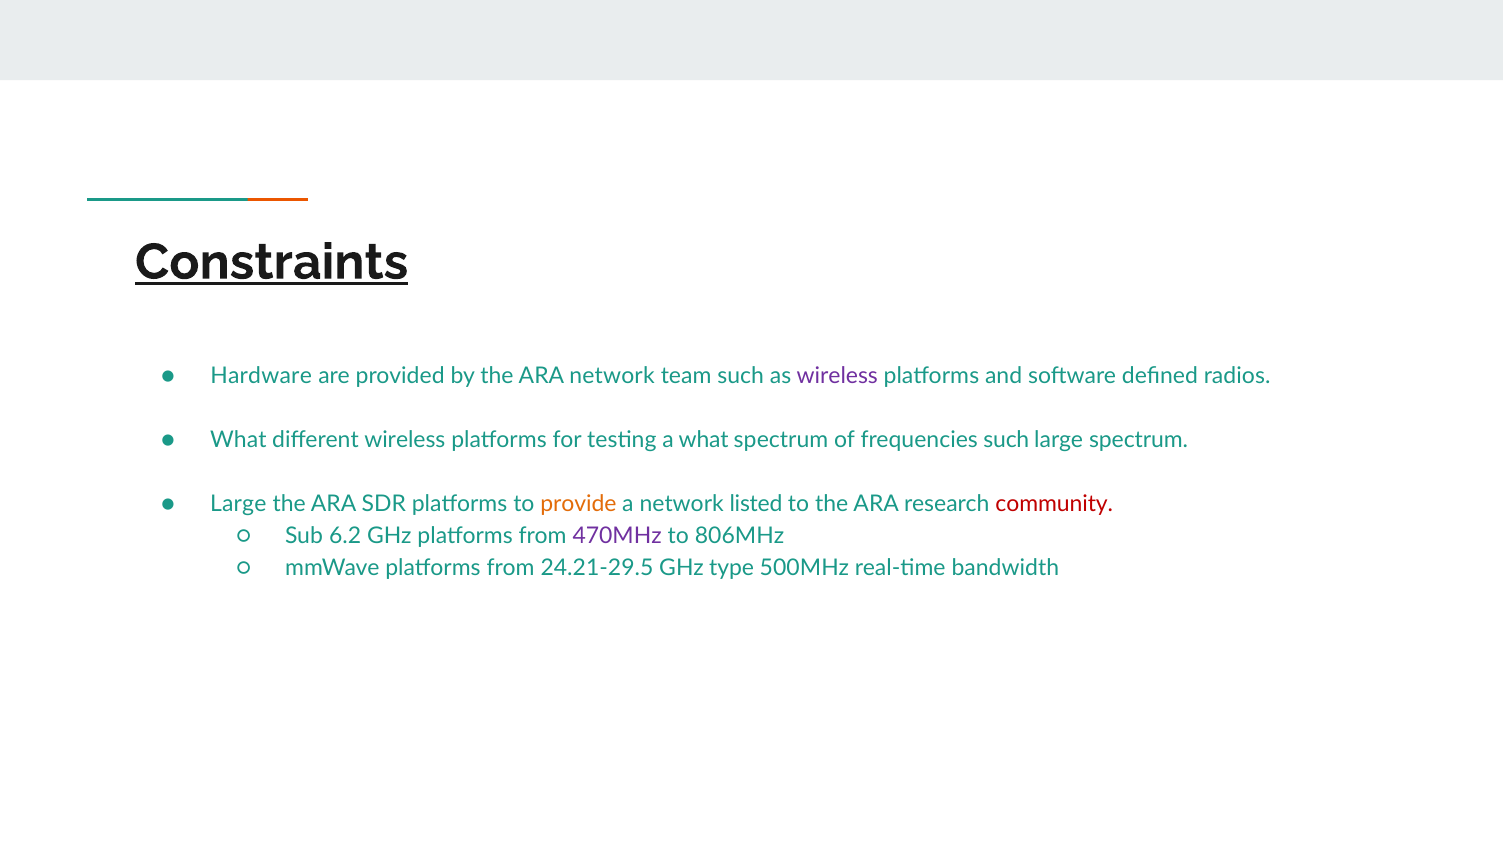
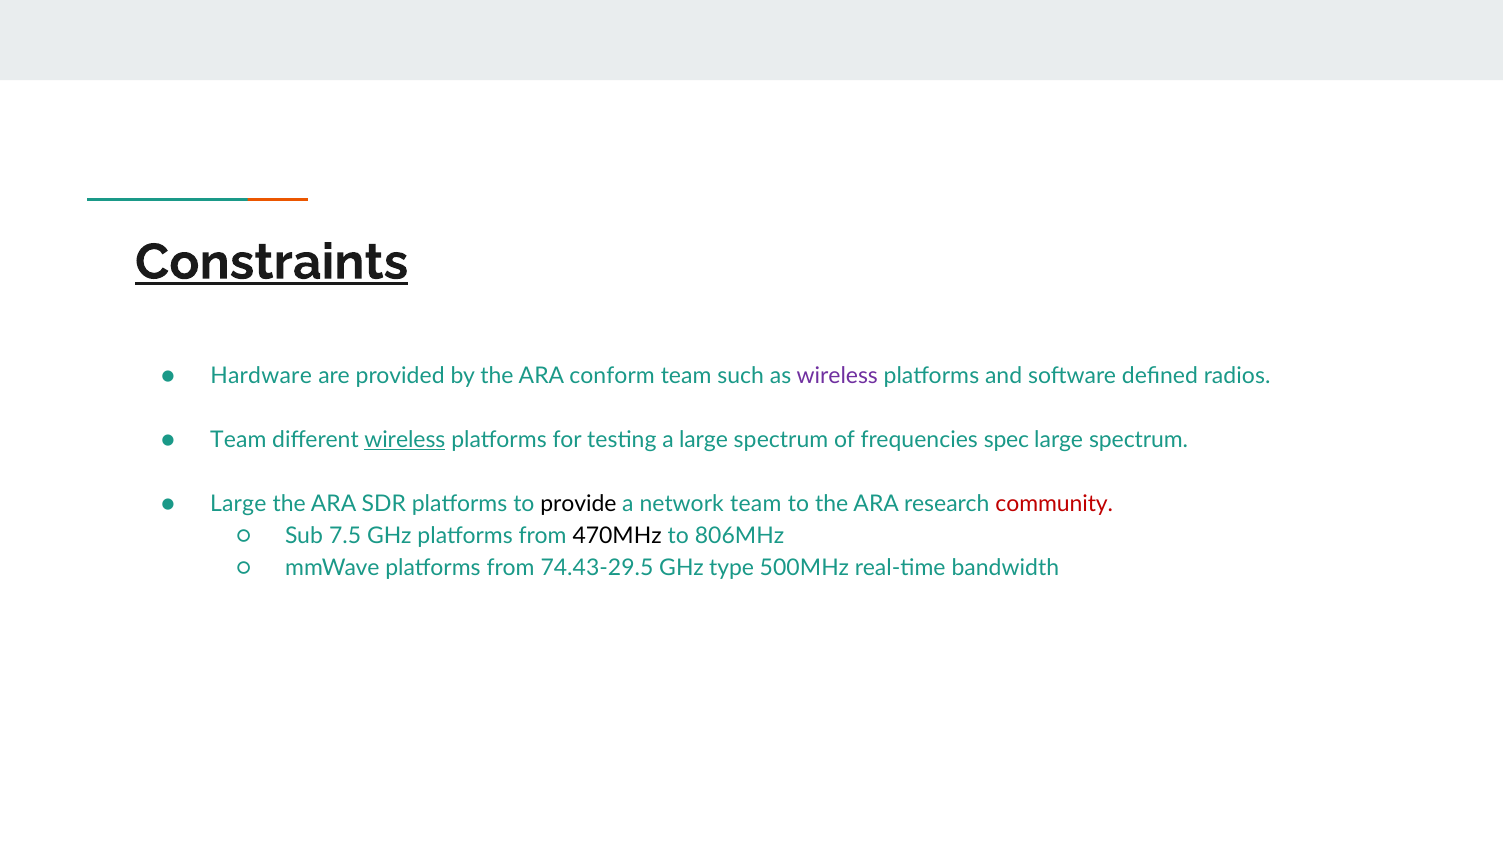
ARA network: network -> conform
What at (238, 440): What -> Team
wireless at (405, 440) underline: none -> present
a what: what -> large
frequencies such: such -> spec
provide colour: orange -> black
network listed: listed -> team
6.2: 6.2 -> 7.5
470MHz colour: purple -> black
24.21-29.5: 24.21-29.5 -> 74.43-29.5
